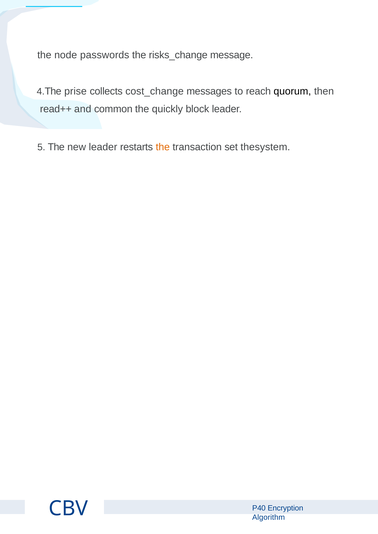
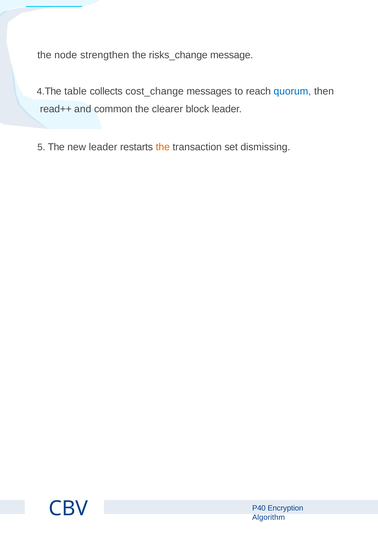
passwords: passwords -> strengthen
prise: prise -> table
quorum colour: black -> blue
quickly: quickly -> clearer
thesystem: thesystem -> dismissing
